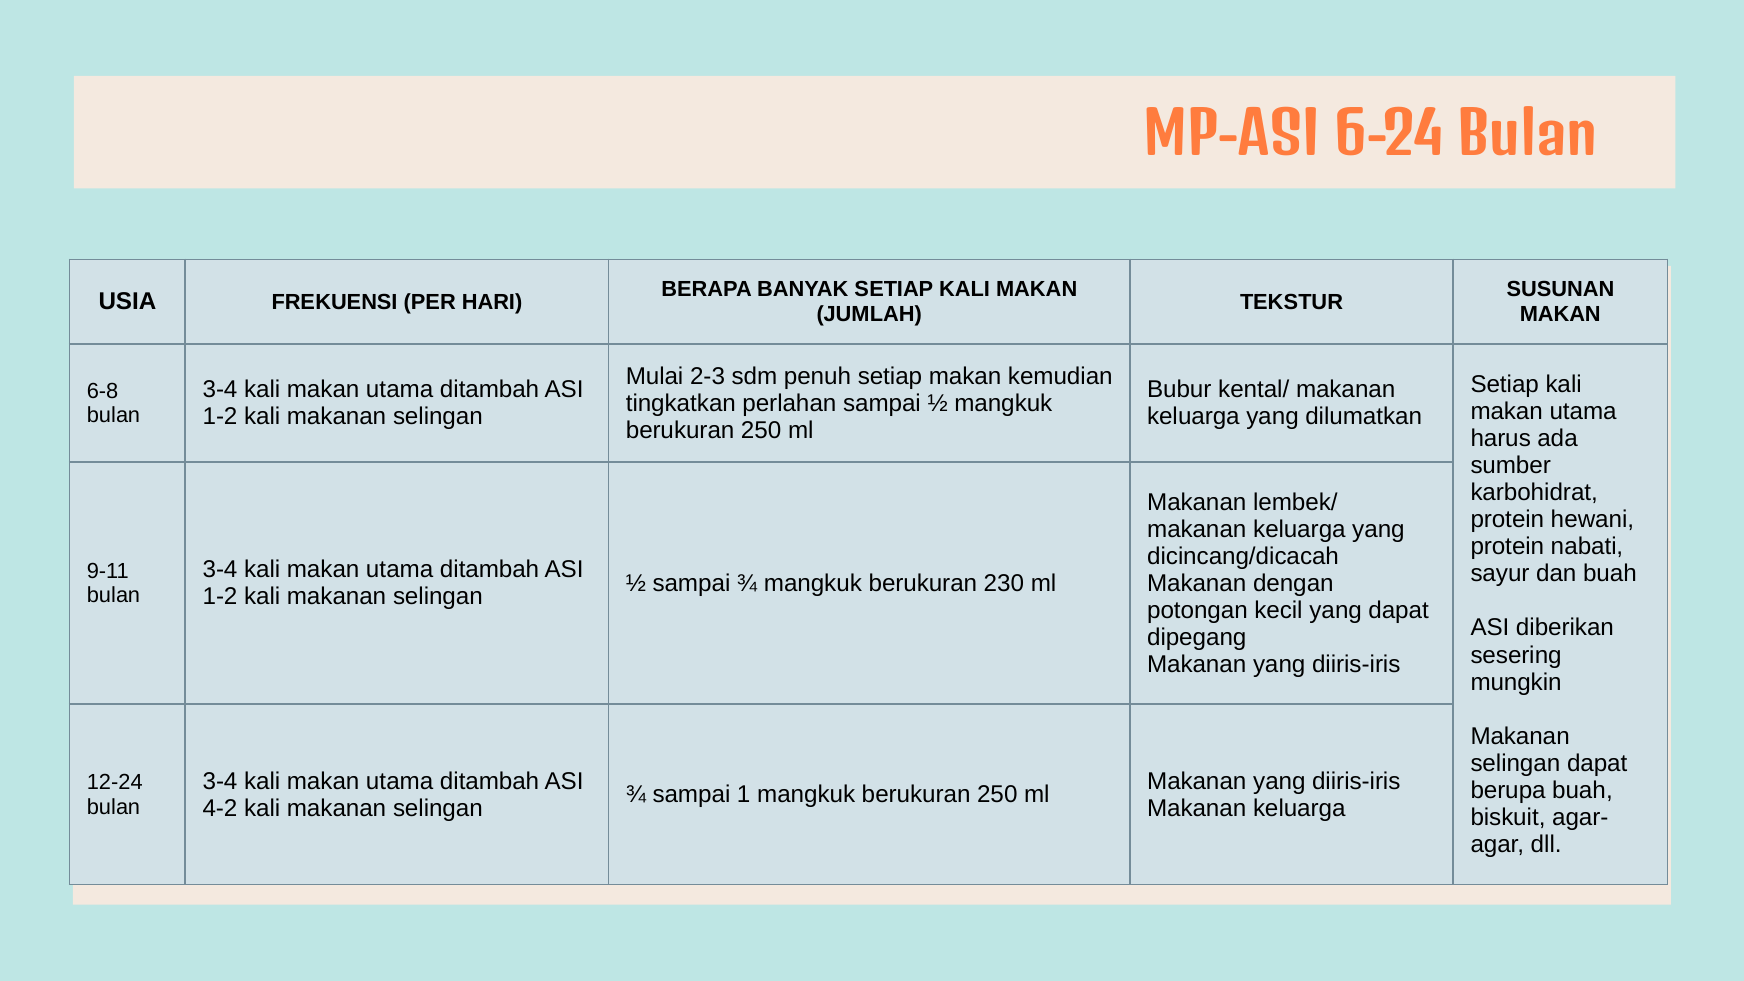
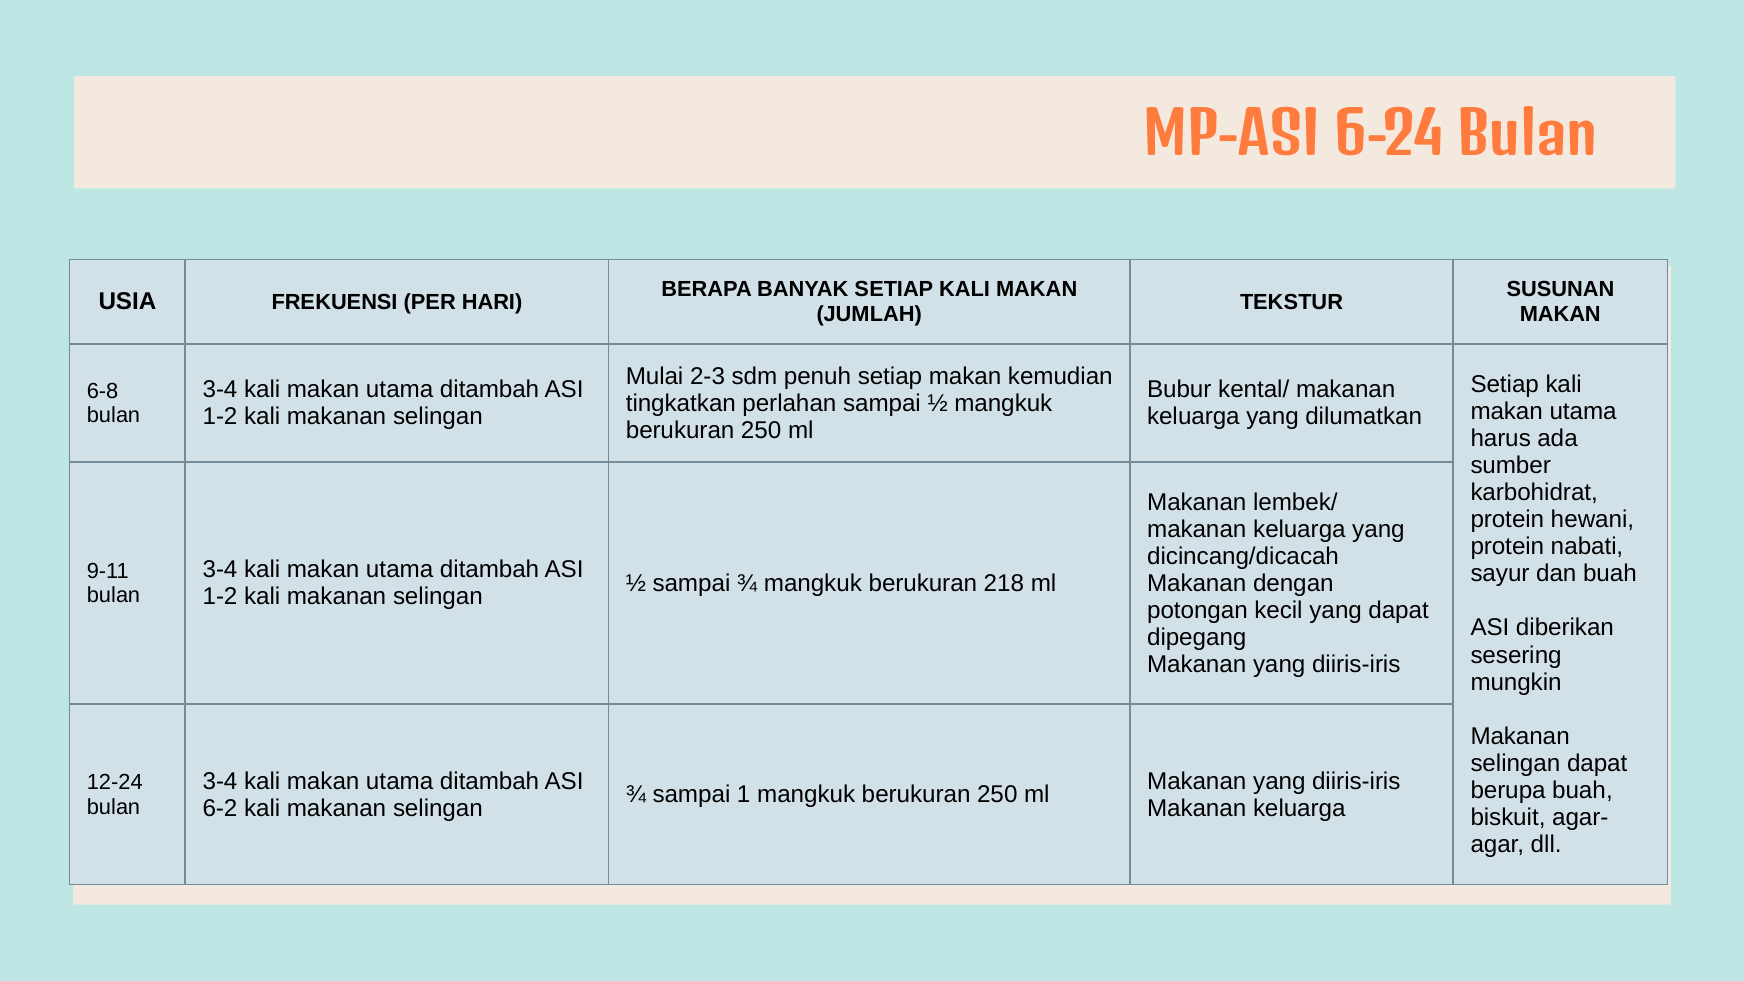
230: 230 -> 218
4-2: 4-2 -> 6-2
